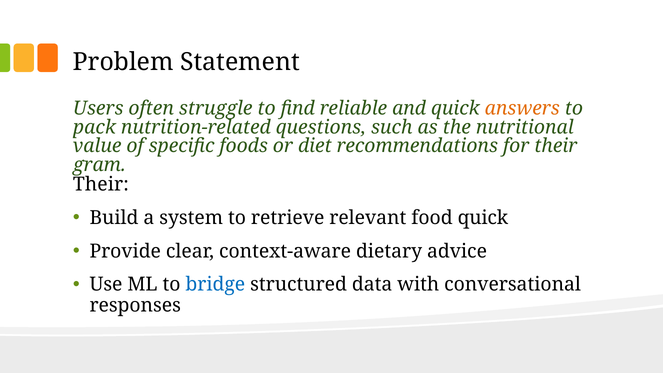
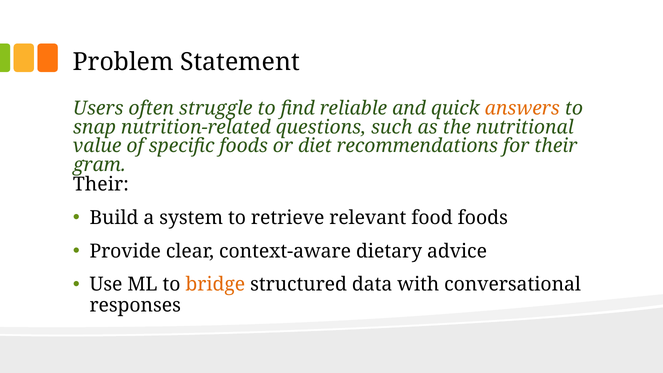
pack: pack -> snap
food quick: quick -> foods
bridge colour: blue -> orange
